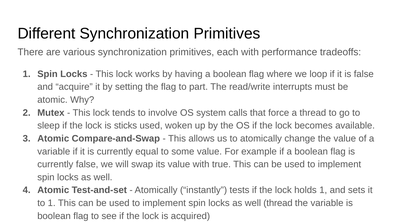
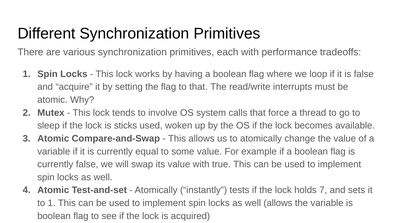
to part: part -> that
holds 1: 1 -> 7
well thread: thread -> allows
